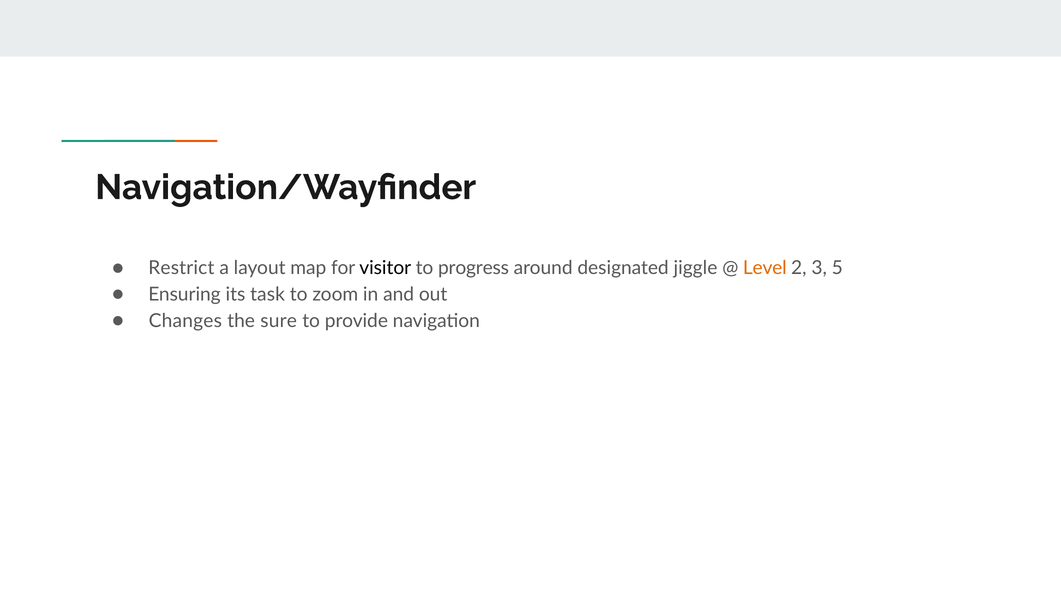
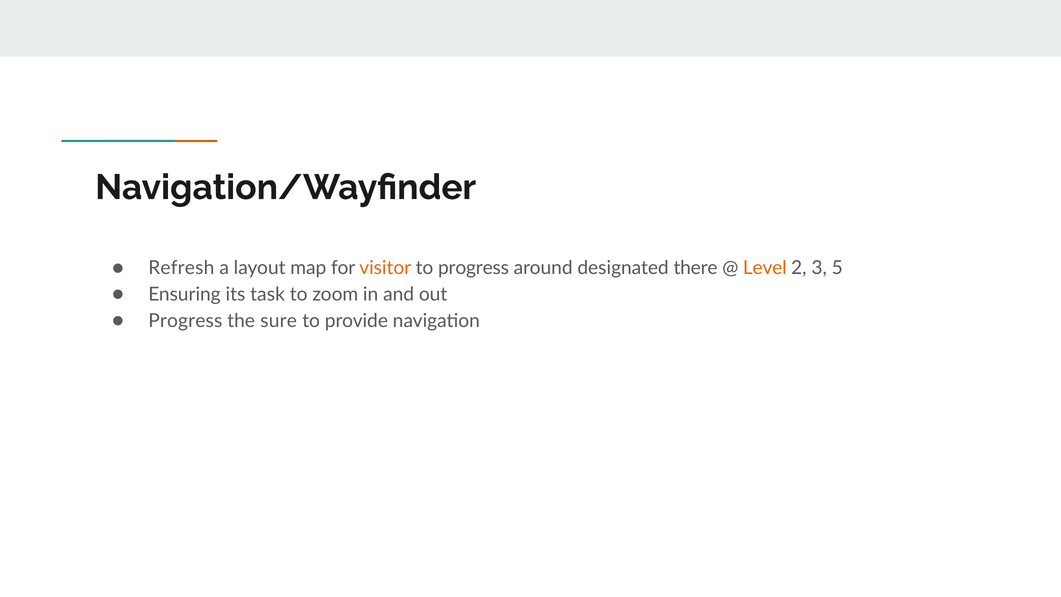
Restrict: Restrict -> Refresh
visitor colour: black -> orange
jiggle: jiggle -> there
Changes at (185, 321): Changes -> Progress
